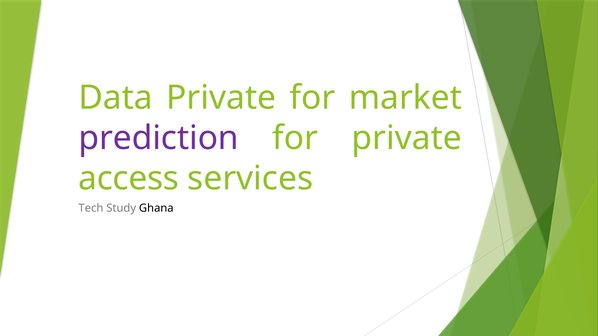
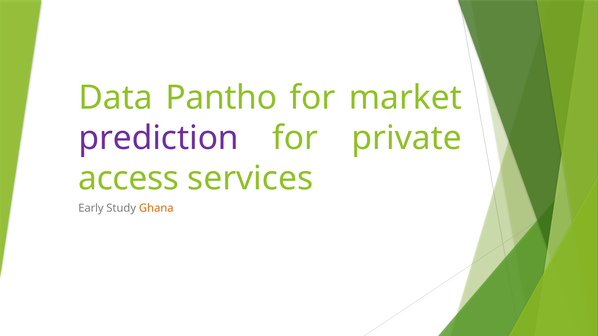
Data Private: Private -> Pantho
Tech: Tech -> Early
Ghana colour: black -> orange
